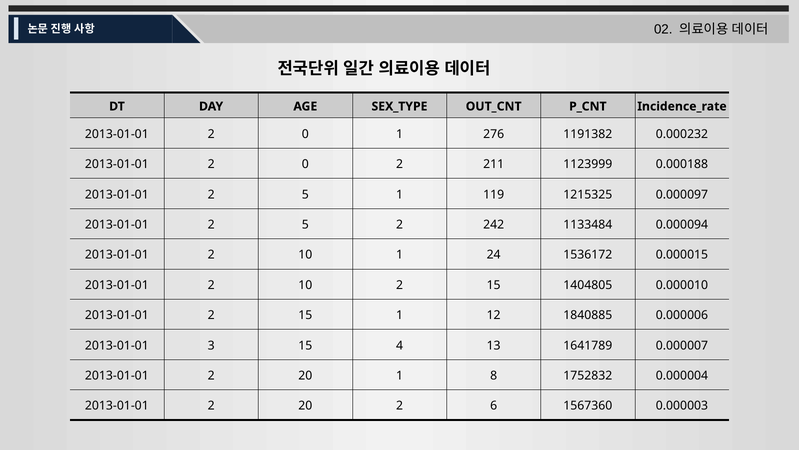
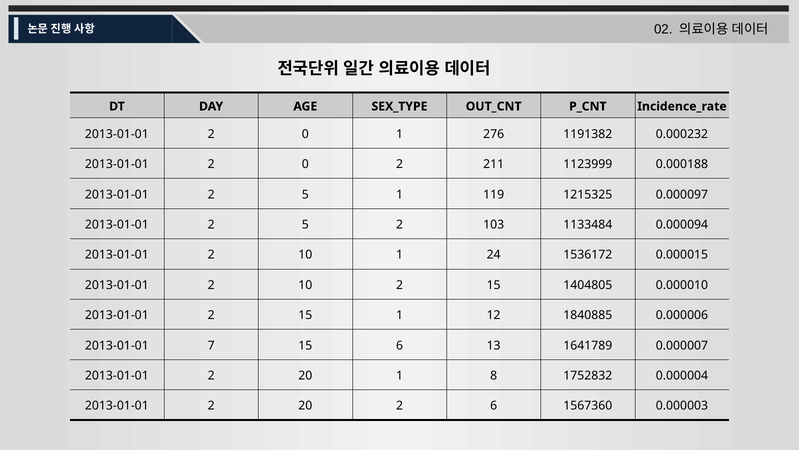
242: 242 -> 103
3: 3 -> 7
15 4: 4 -> 6
